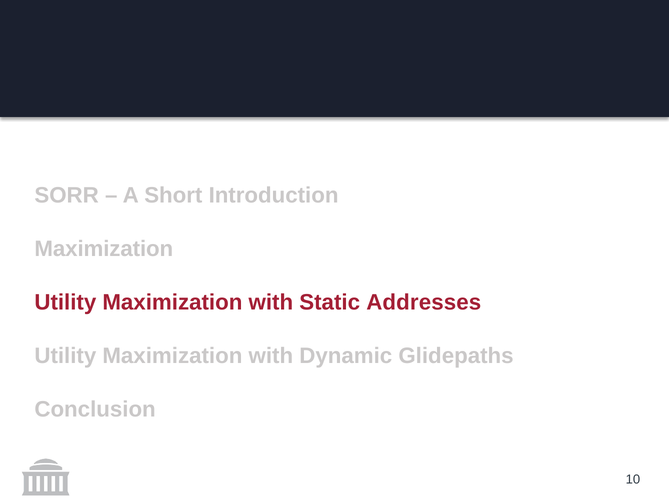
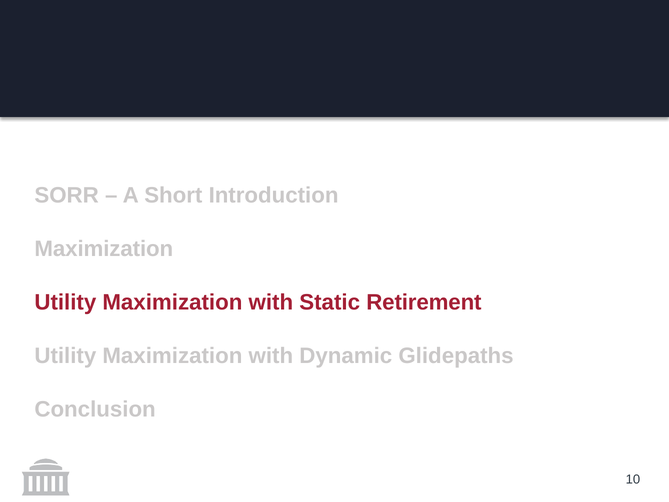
Addresses: Addresses -> Retirement
